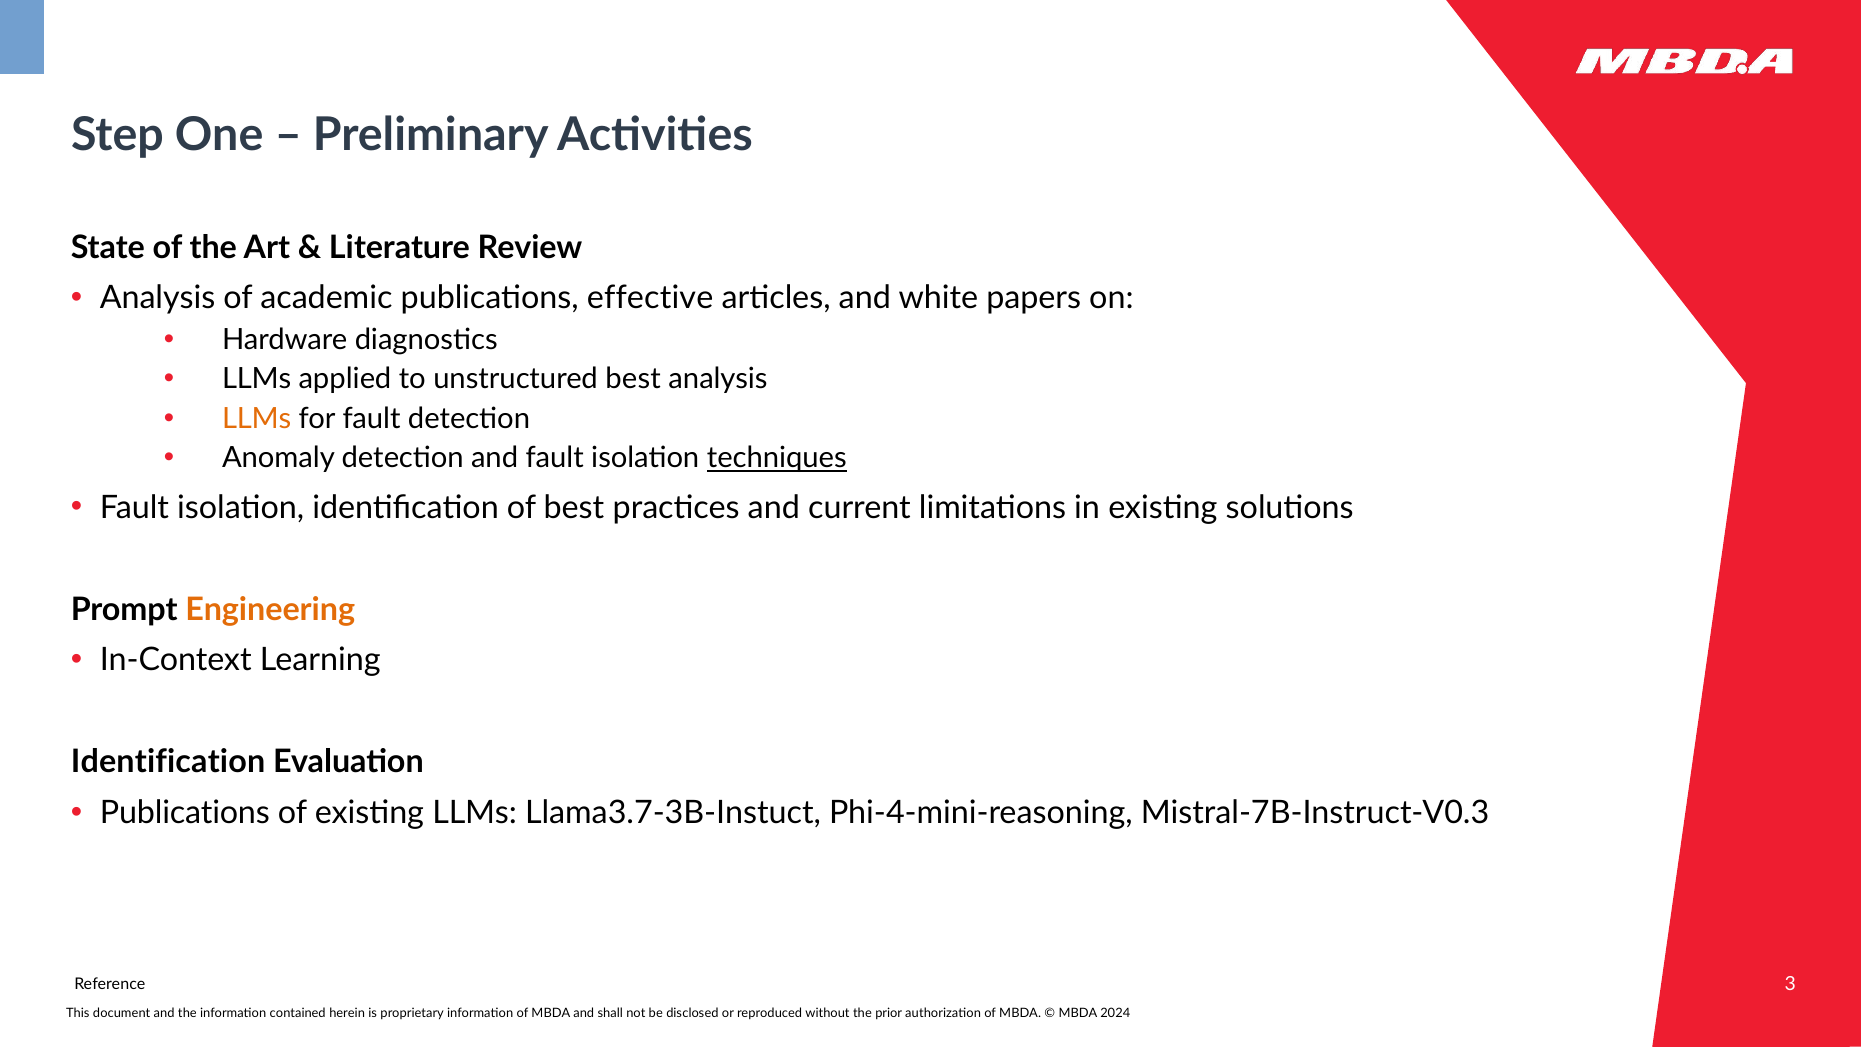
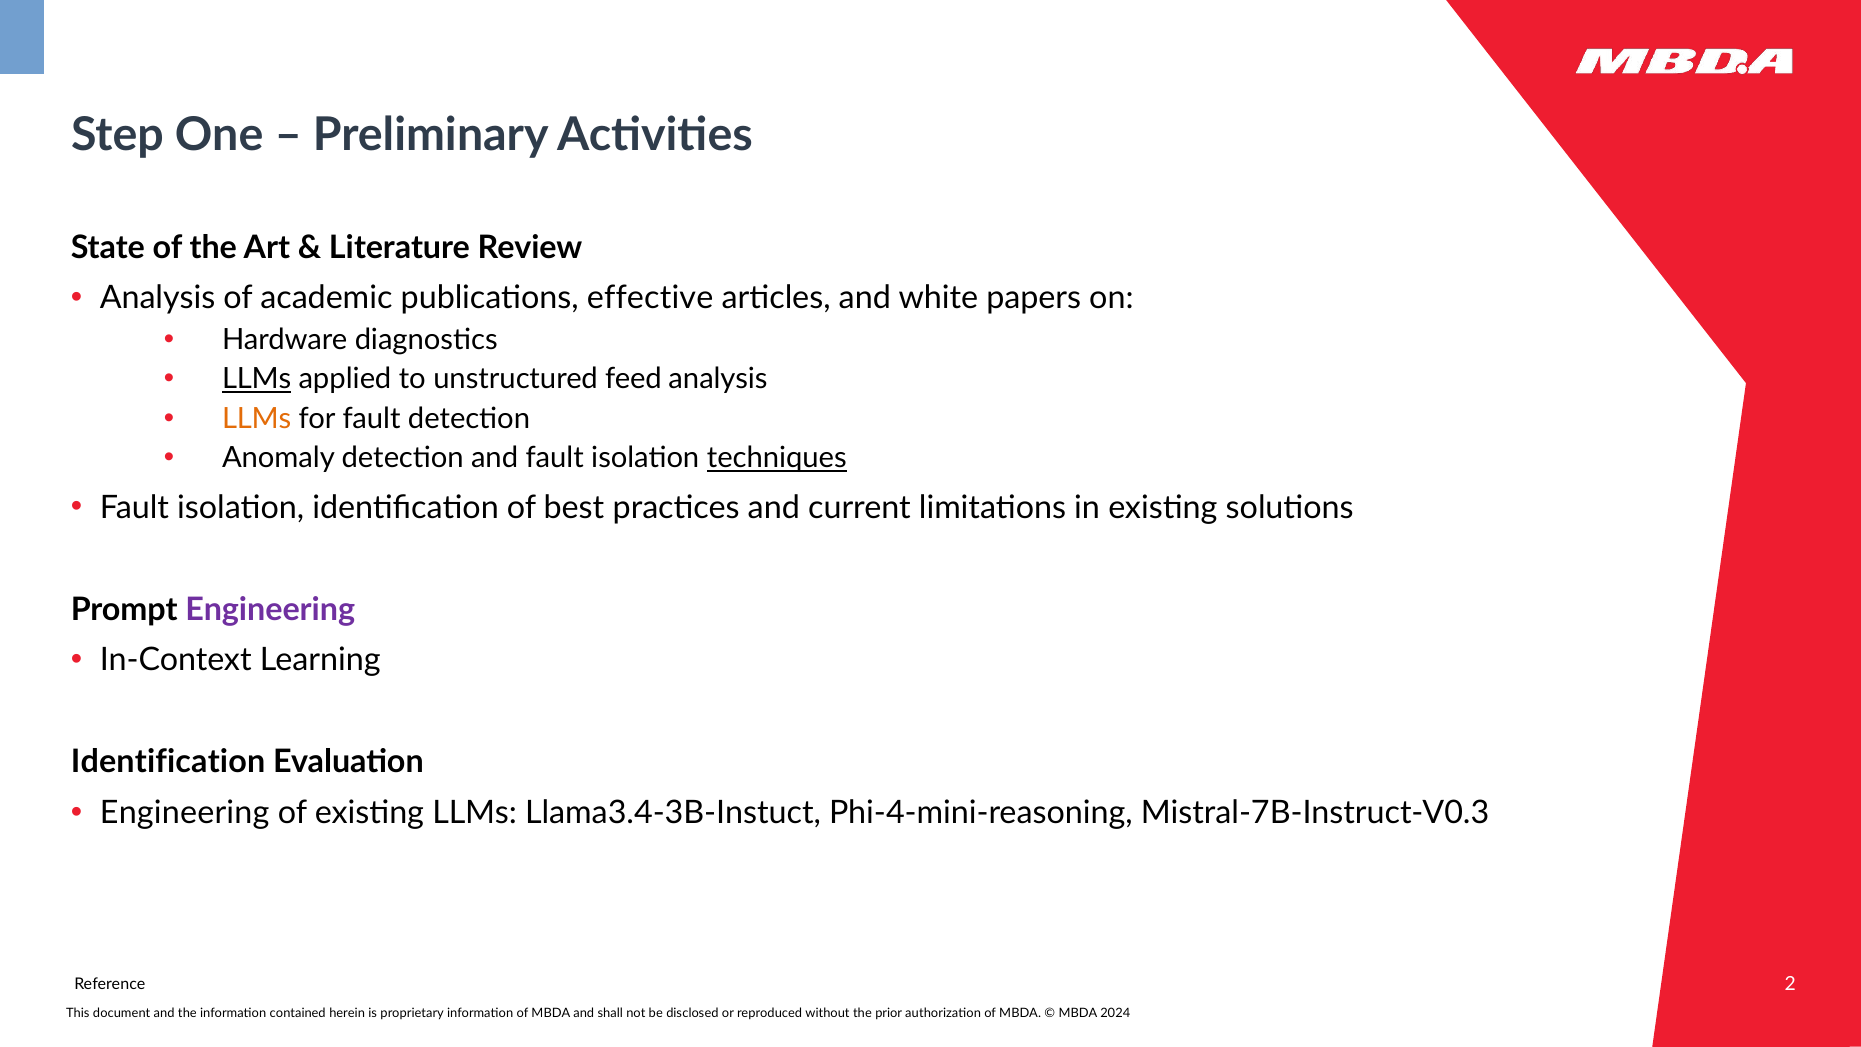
LLMs at (257, 379) underline: none -> present
unstructured best: best -> feed
Engineering at (270, 609) colour: orange -> purple
Publications at (185, 813): Publications -> Engineering
Llama3.7-3B-Instuct: Llama3.7-3B-Instuct -> Llama3.4-3B-Instuct
3: 3 -> 2
